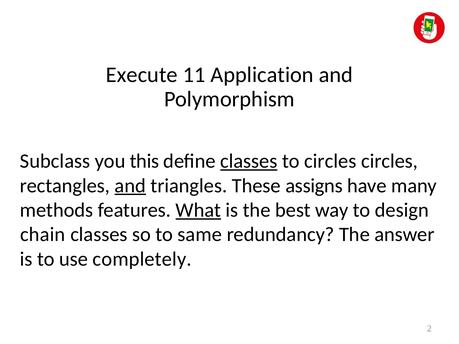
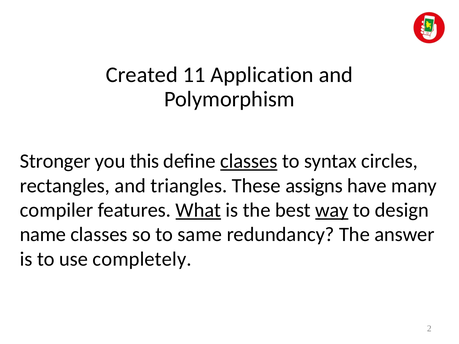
Execute: Execute -> Created
Subclass: Subclass -> Stronger
to circles: circles -> syntax
and at (130, 186) underline: present -> none
methods: methods -> compiler
way underline: none -> present
chain: chain -> name
